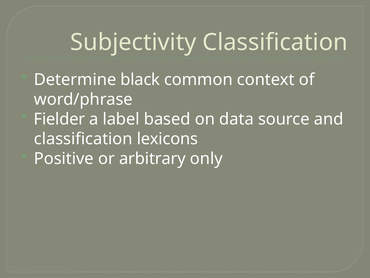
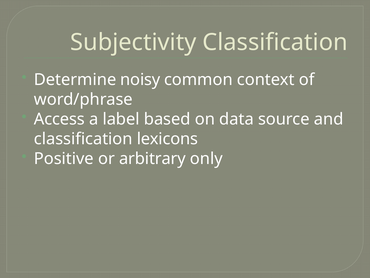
black: black -> noisy
Fielder: Fielder -> Access
